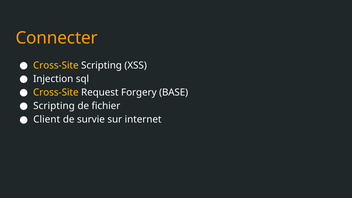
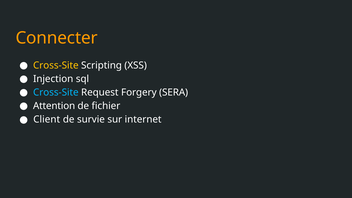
Cross-Site at (56, 92) colour: yellow -> light blue
BASE: BASE -> SERA
Scripting at (54, 106): Scripting -> Attention
